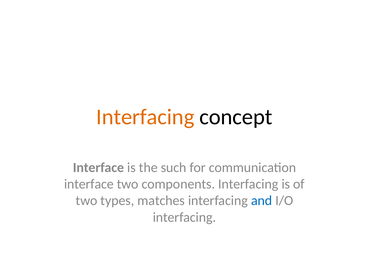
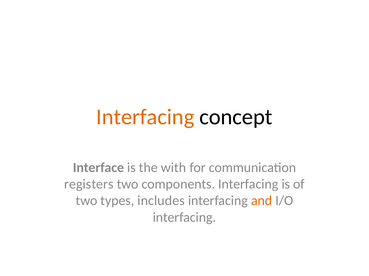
such: such -> with
interface at (89, 185): interface -> registers
matches: matches -> includes
and colour: blue -> orange
